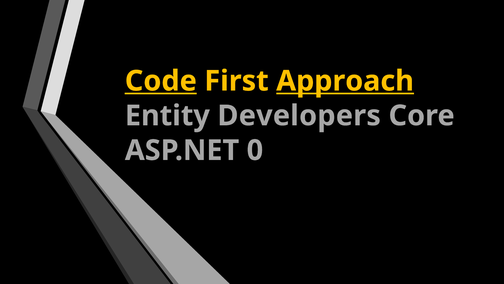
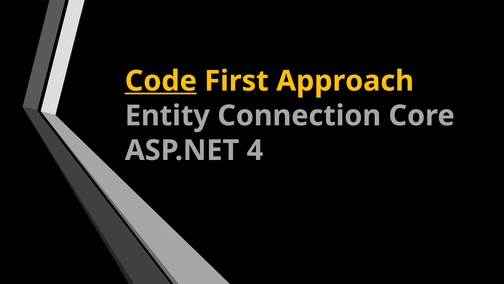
Approach underline: present -> none
Developers: Developers -> Connection
0: 0 -> 4
